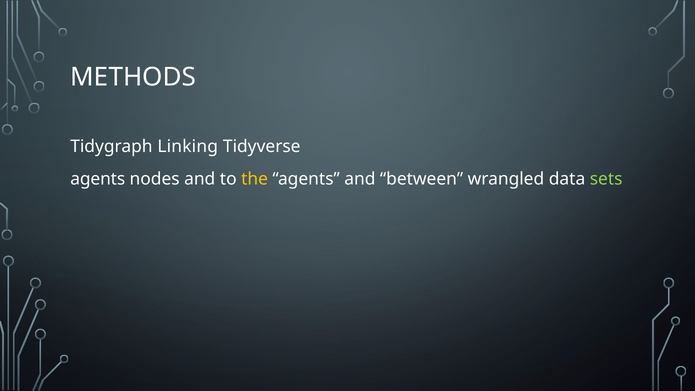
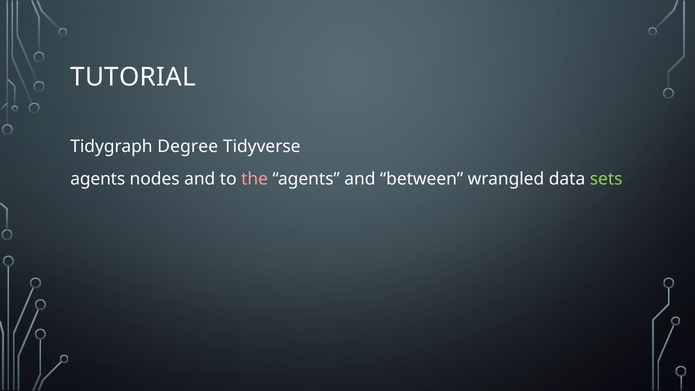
METHODS: METHODS -> TUTORIAL
Linking: Linking -> Degree
the colour: yellow -> pink
